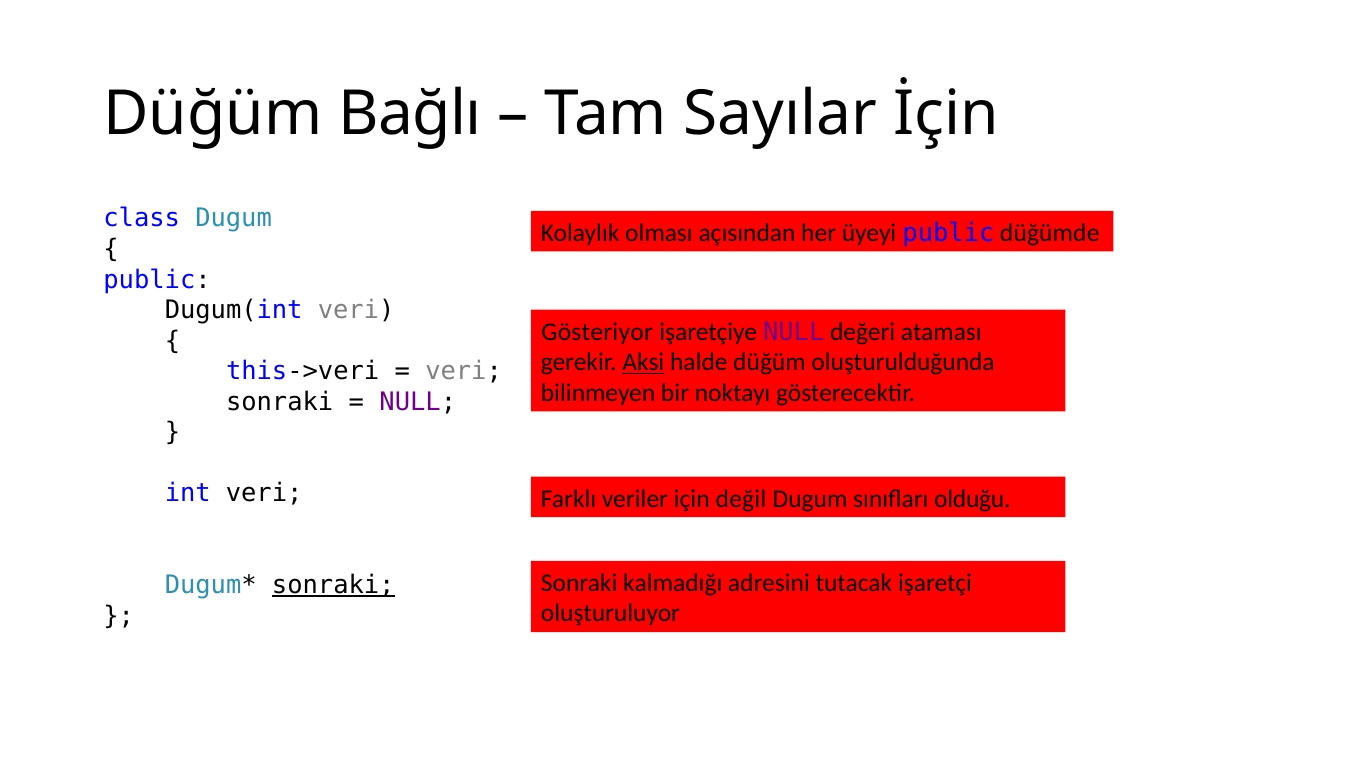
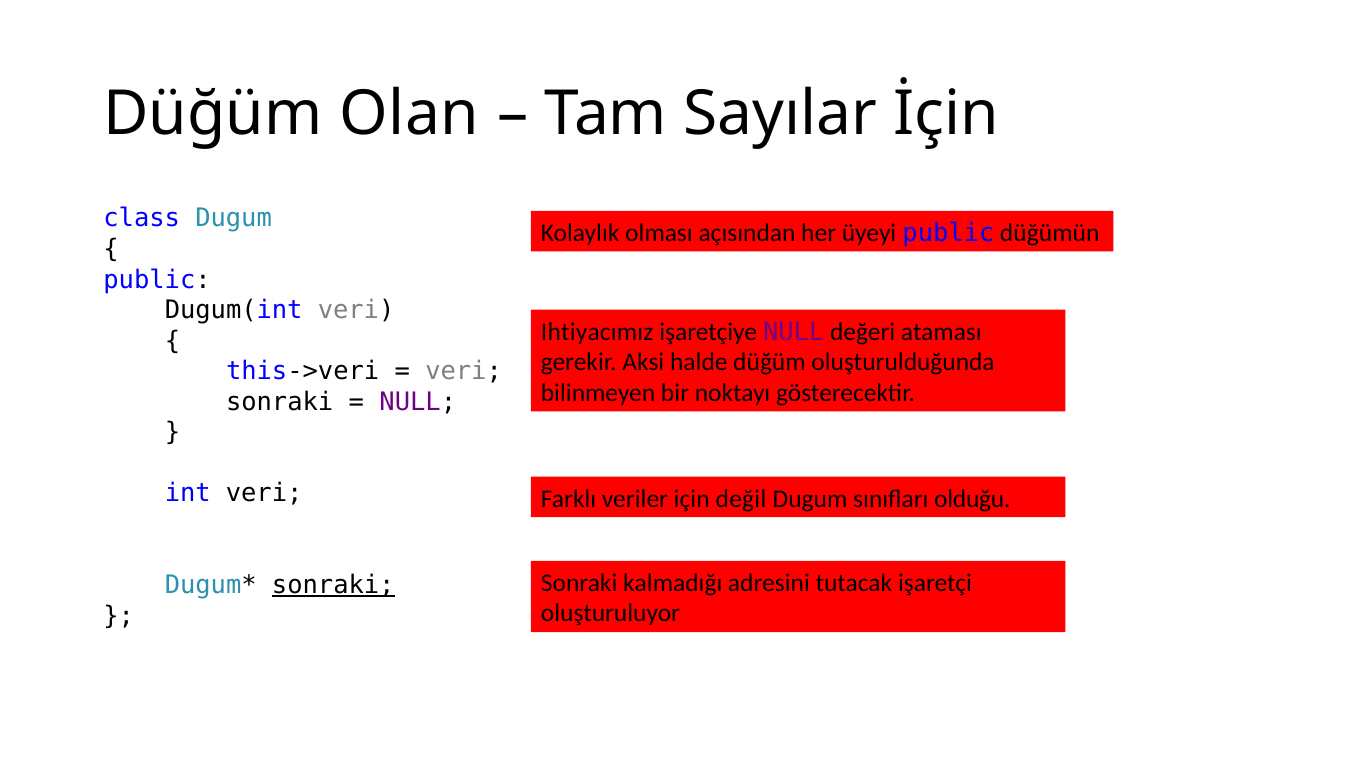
Bağlı: Bağlı -> Olan
düğümde: düğümde -> düğümün
Gösteriyor: Gösteriyor -> Ihtiyacımız
Aksi underline: present -> none
